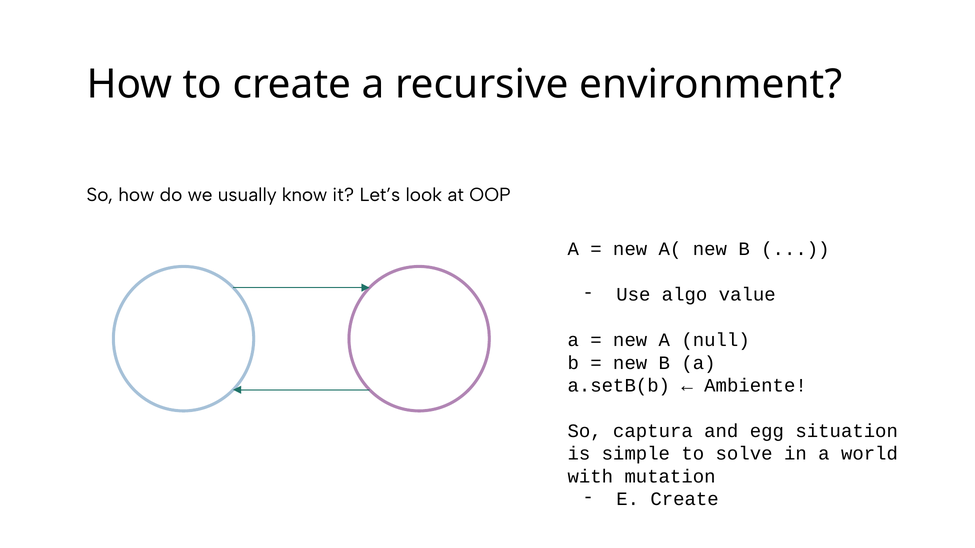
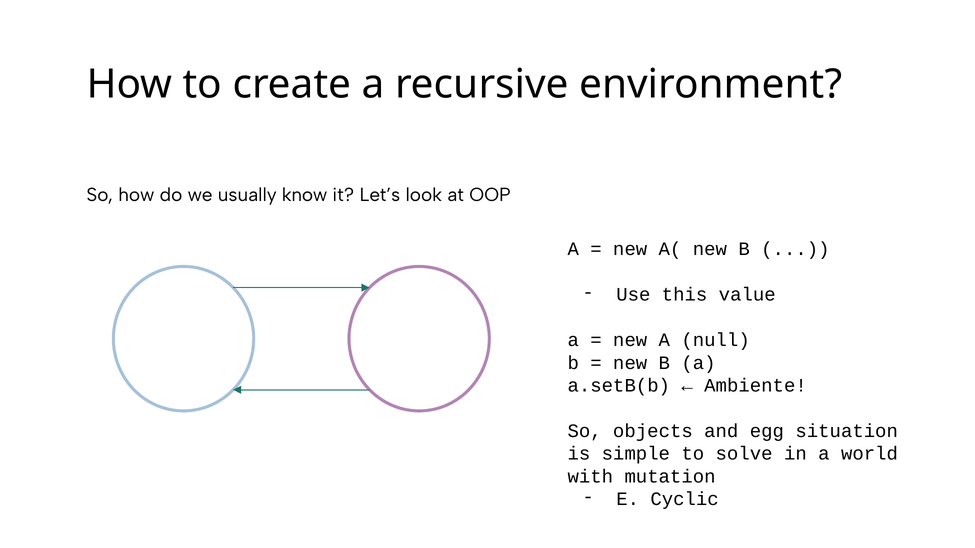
algo: algo -> this
captura: captura -> objects
E Create: Create -> Cyclic
